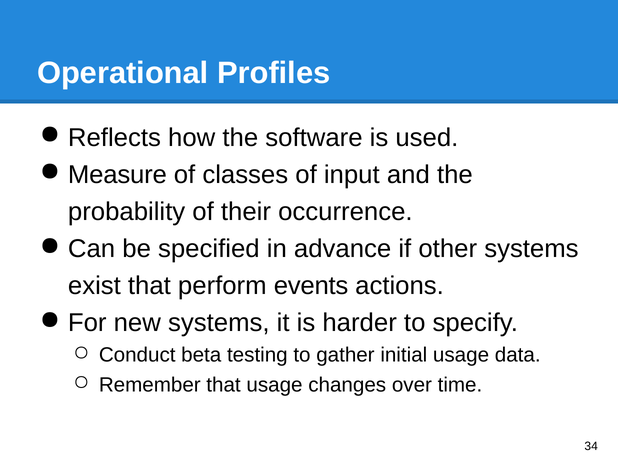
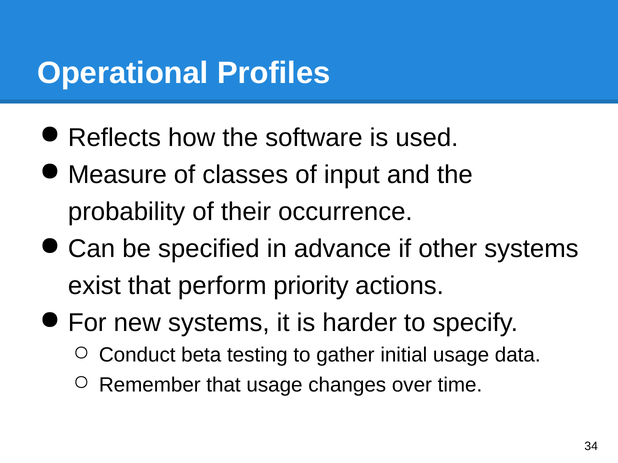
events: events -> priority
